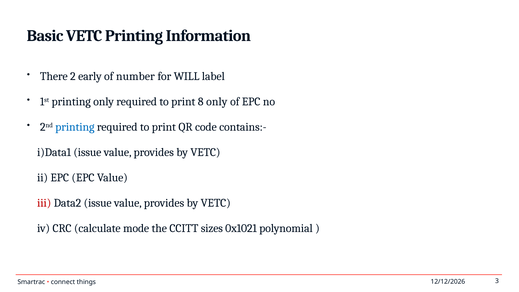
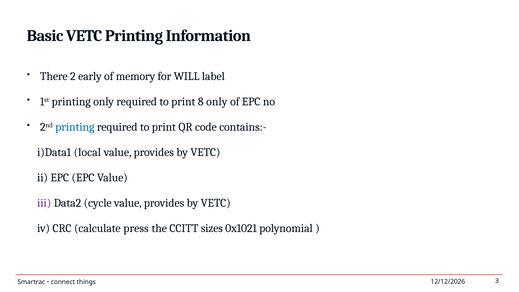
number: number -> memory
i)Data1 issue: issue -> local
iii colour: red -> purple
Data2 issue: issue -> cycle
mode: mode -> press
